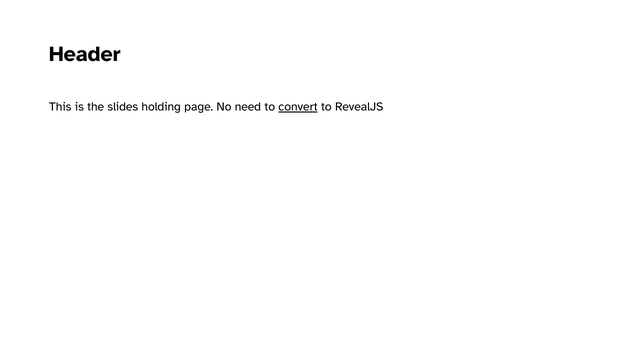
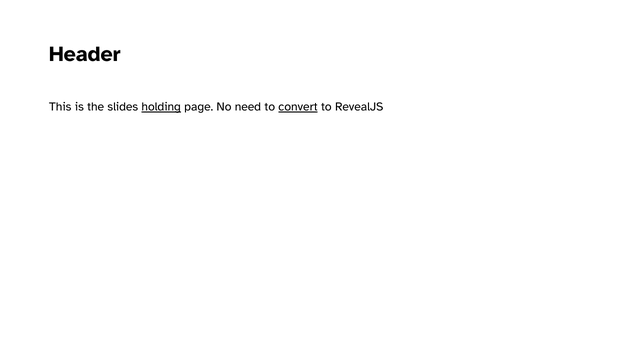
holding underline: none -> present
